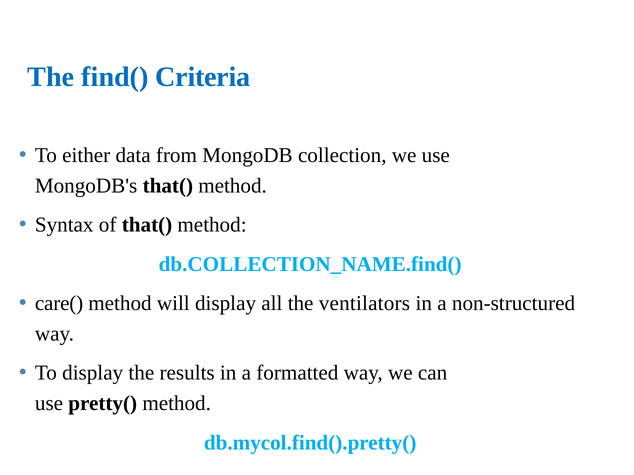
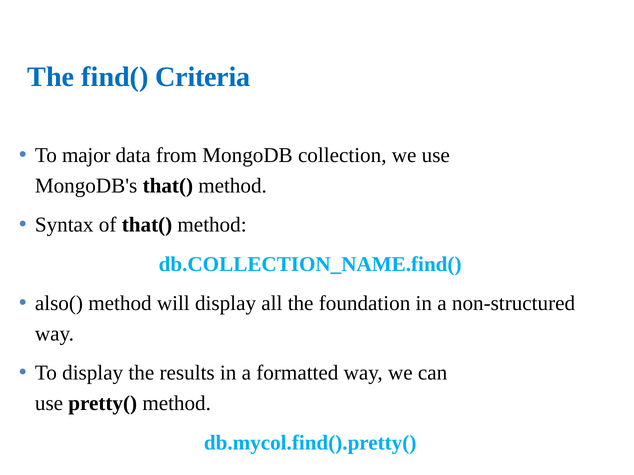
either: either -> major
care(: care( -> also(
ventilators: ventilators -> foundation
